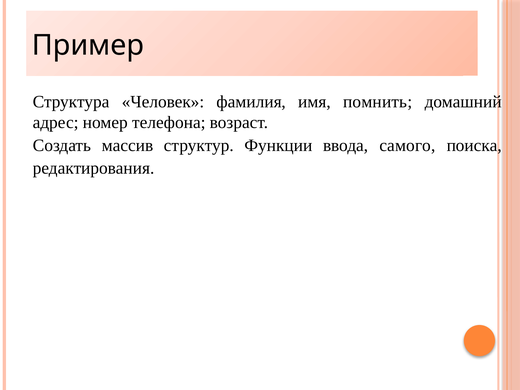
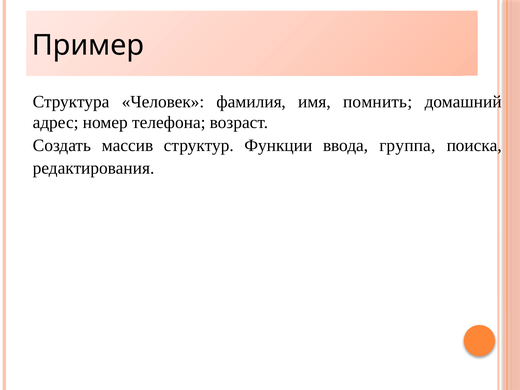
самого: самого -> группа
